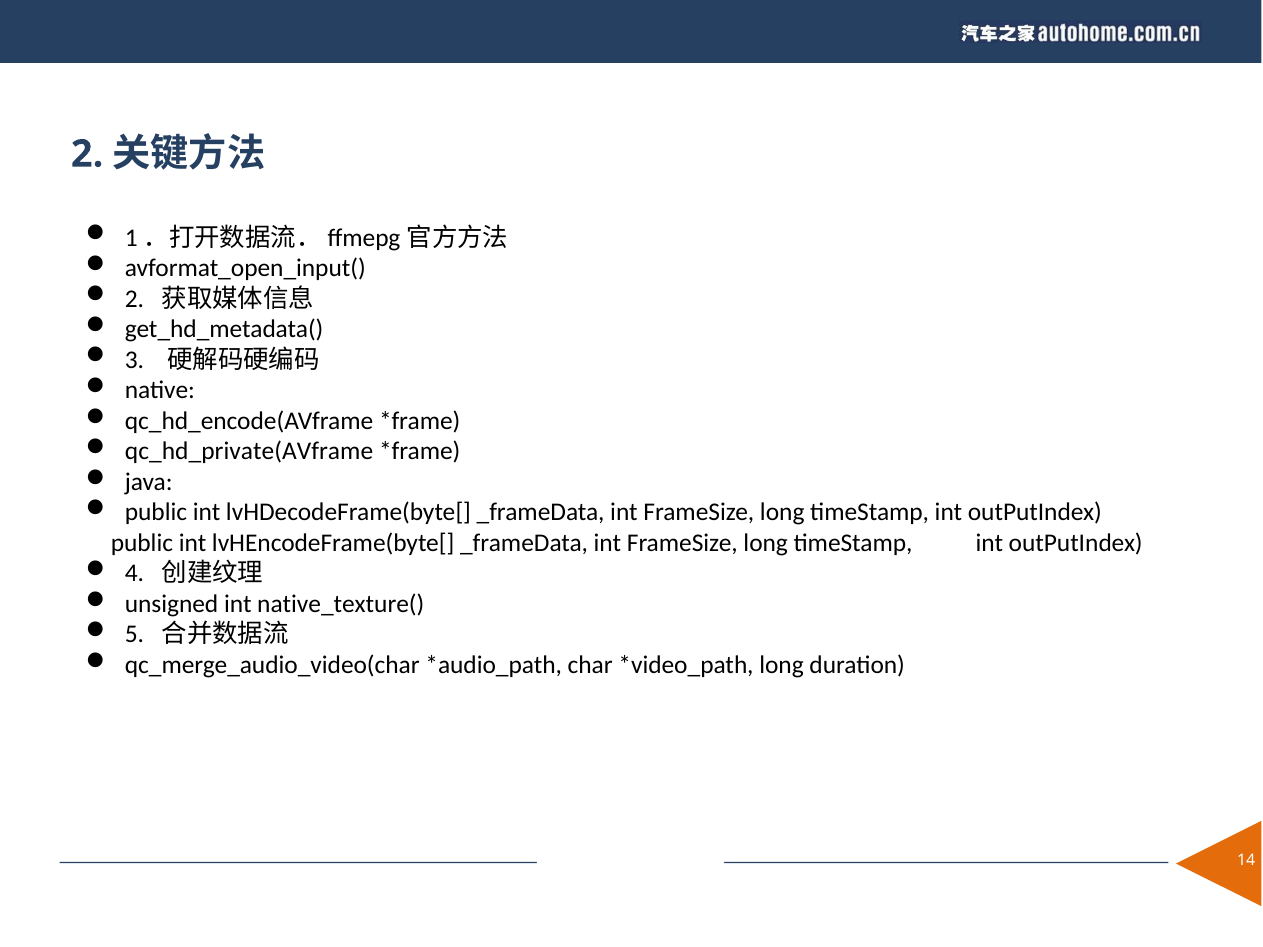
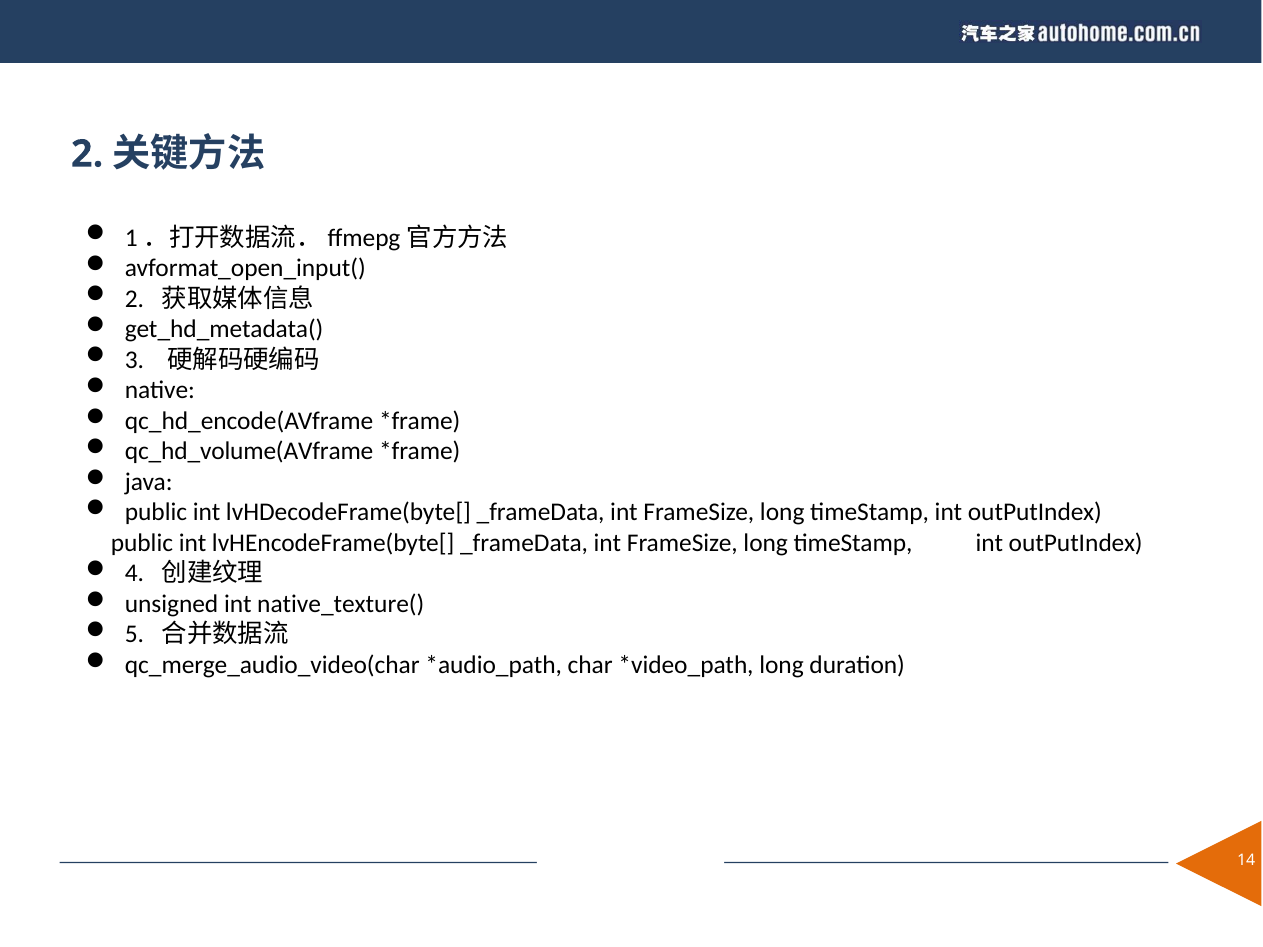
qc_hd_private(AVframe: qc_hd_private(AVframe -> qc_hd_volume(AVframe
